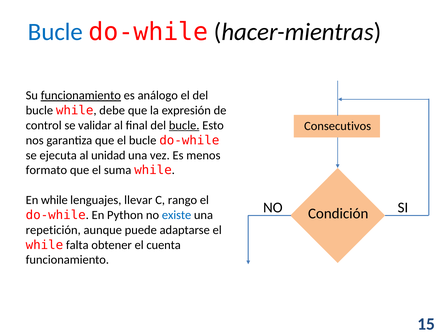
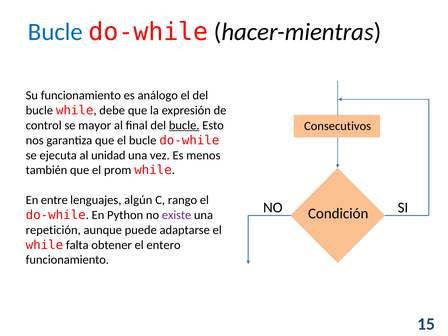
funcionamiento at (81, 96) underline: present -> none
validar: validar -> mayor
formato: formato -> también
suma: suma -> prom
En while: while -> entre
llevar: llevar -> algún
existe colour: blue -> purple
cuenta: cuenta -> entero
